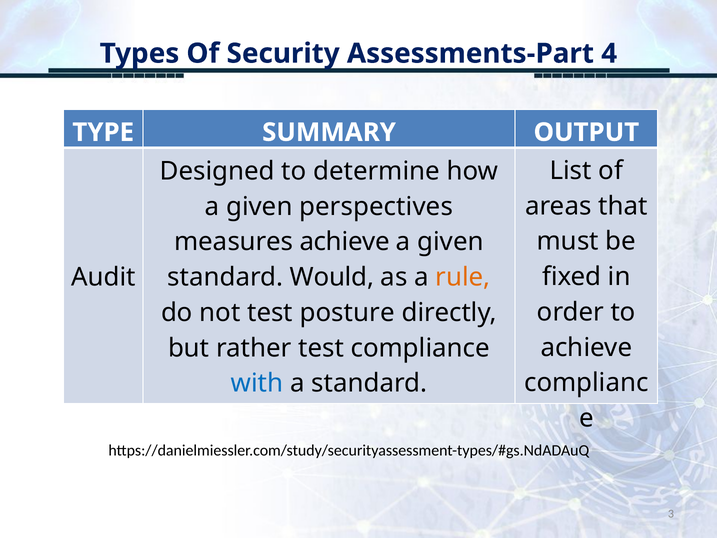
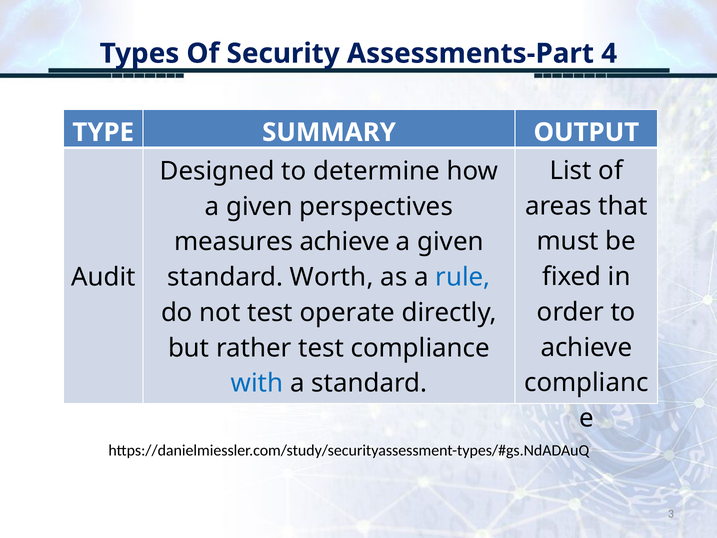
Would: Would -> Worth
rule colour: orange -> blue
posture: posture -> operate
